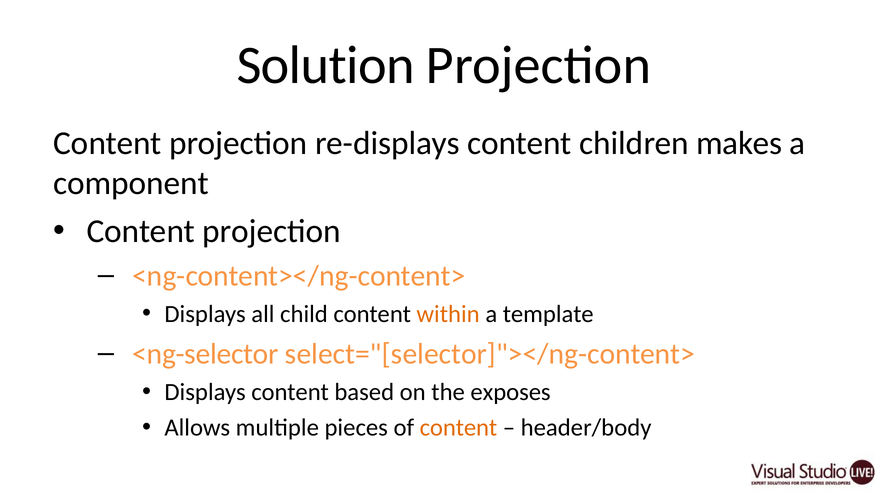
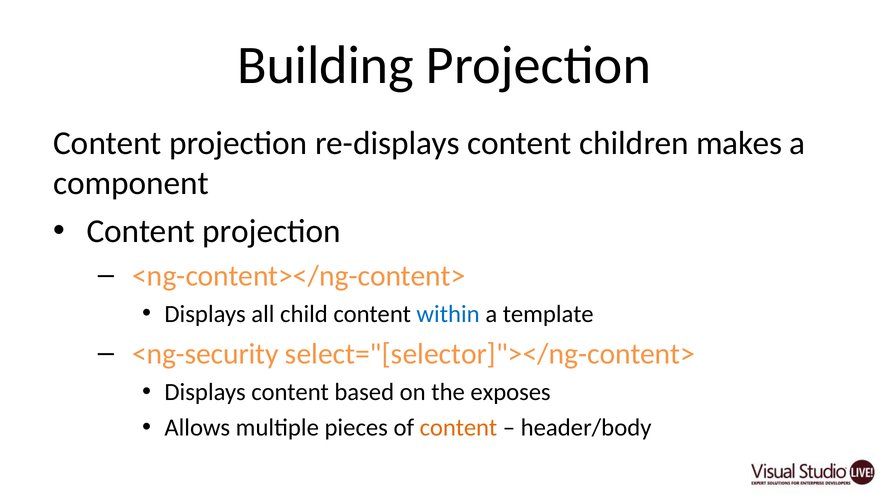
Solution: Solution -> Building
within colour: orange -> blue
<ng-selector: <ng-selector -> <ng-security
